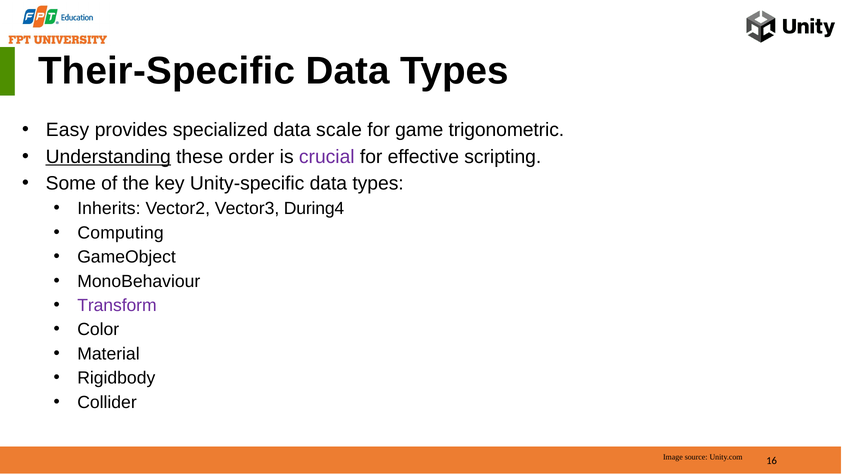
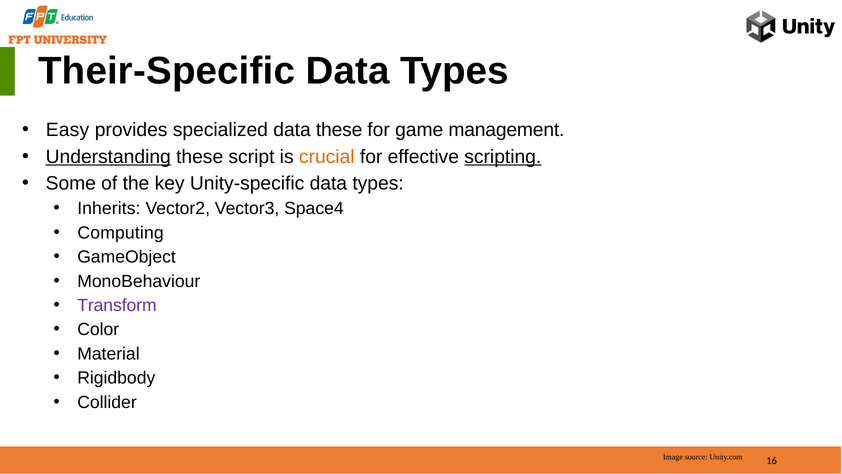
data scale: scale -> these
trigonometric: trigonometric -> management
order: order -> script
crucial colour: purple -> orange
scripting underline: none -> present
During4: During4 -> Space4
